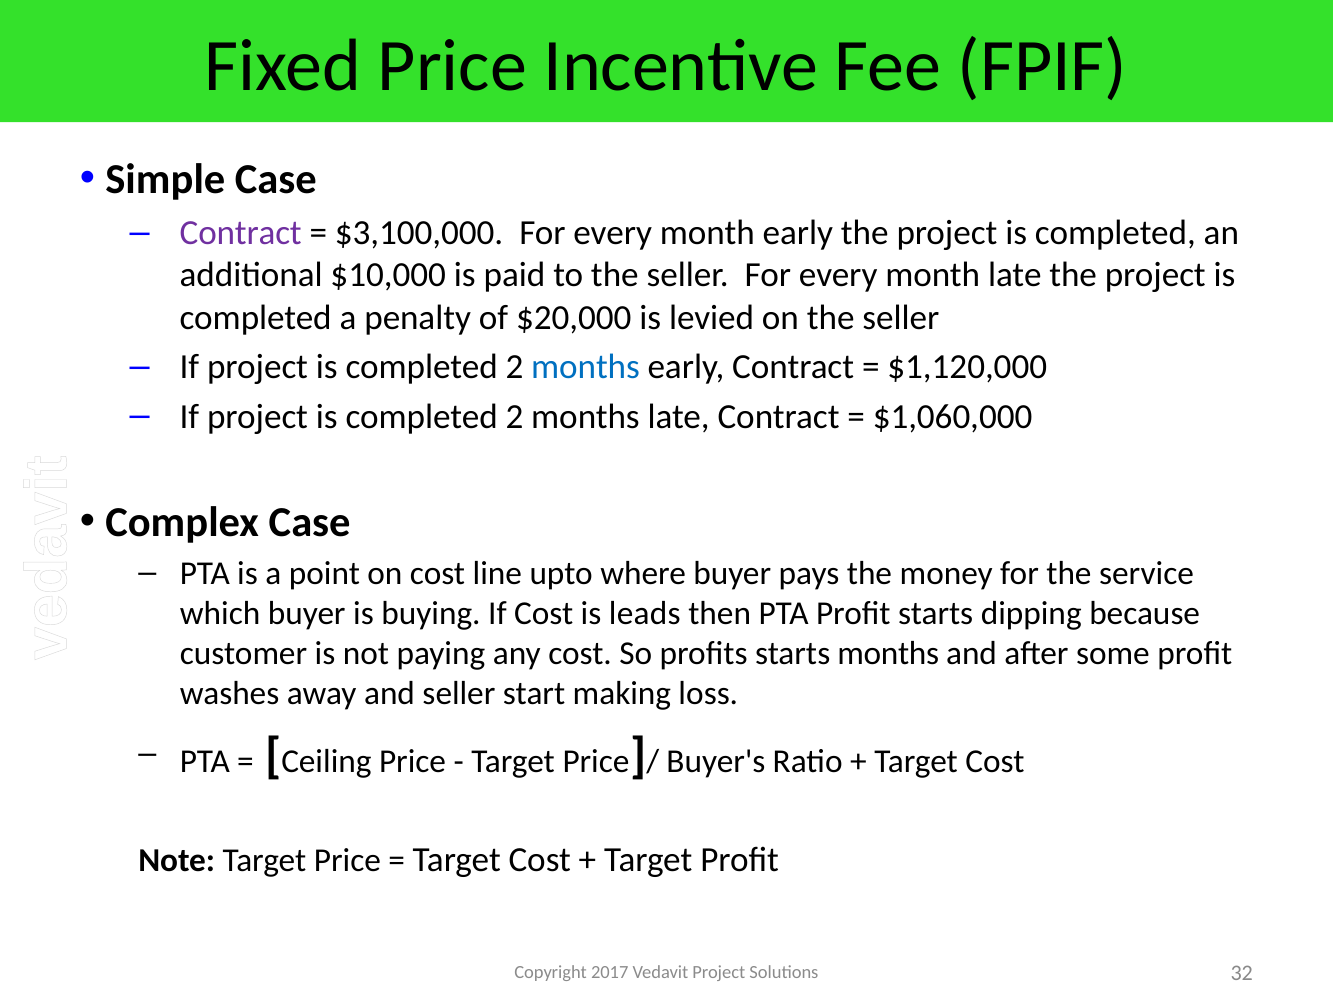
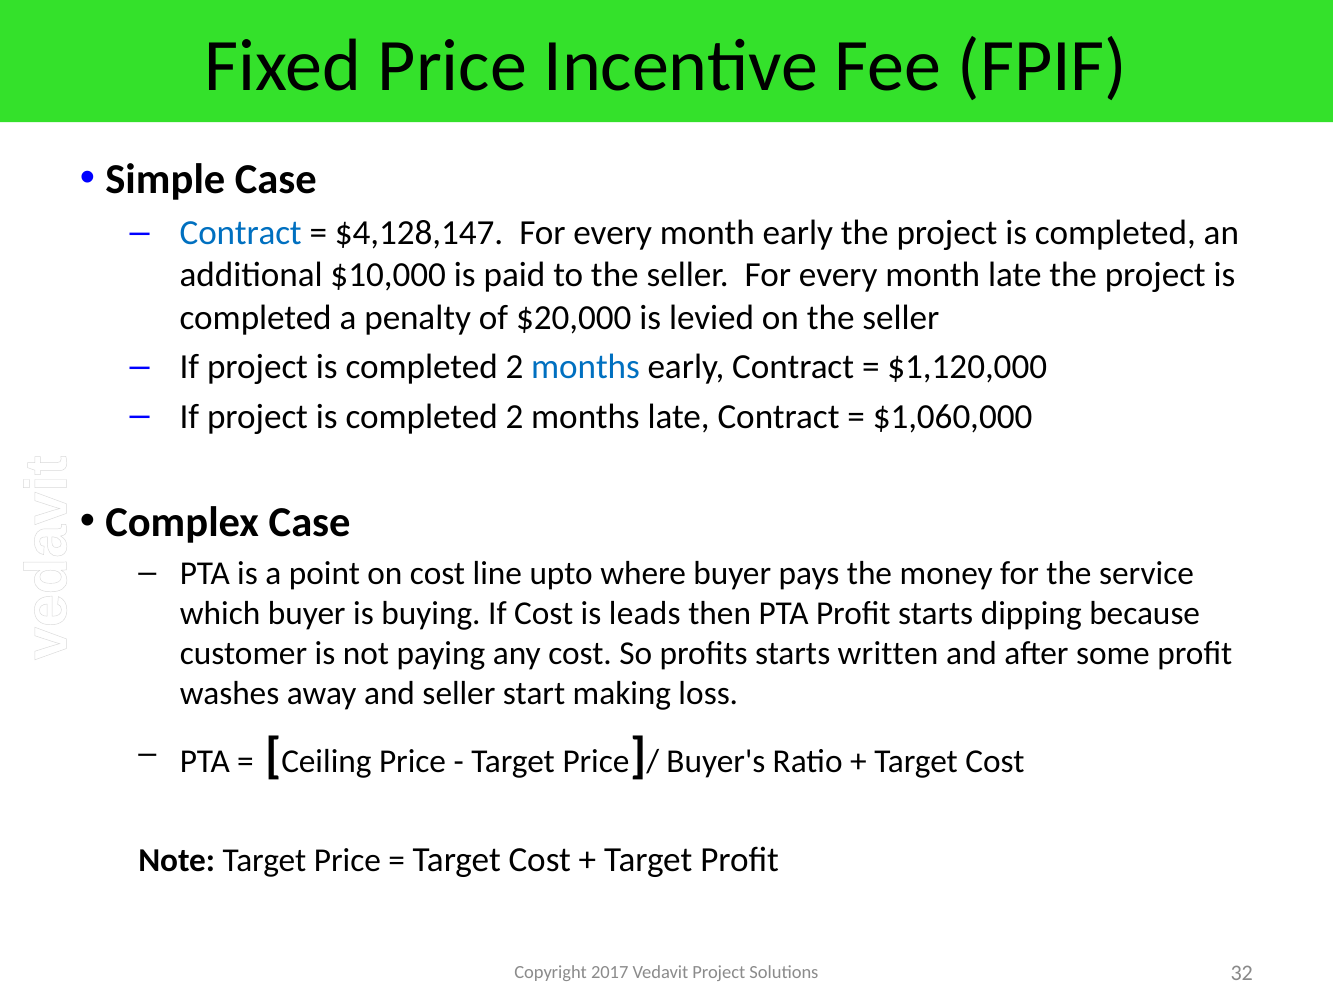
Contract at (241, 233) colour: purple -> blue
$3,100,000: $3,100,000 -> $4,128,147
starts months: months -> written
